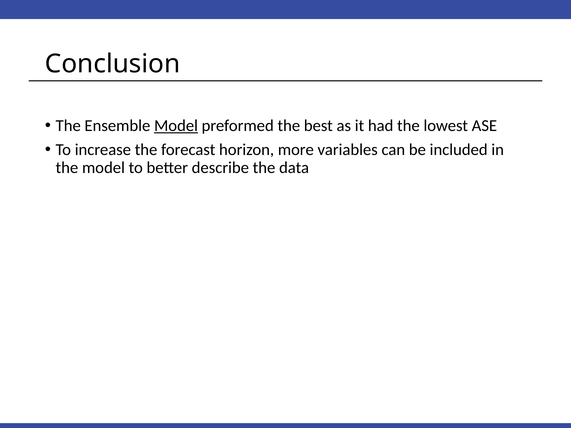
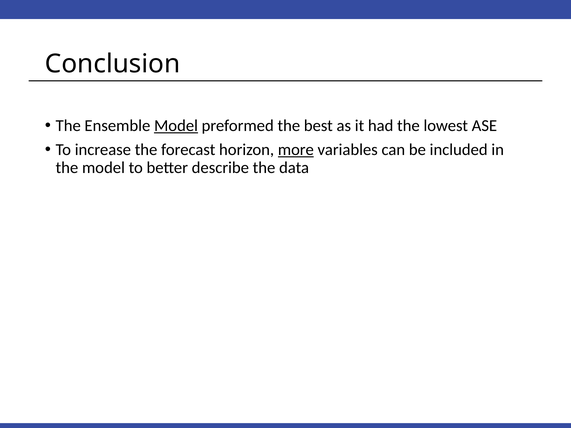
more underline: none -> present
